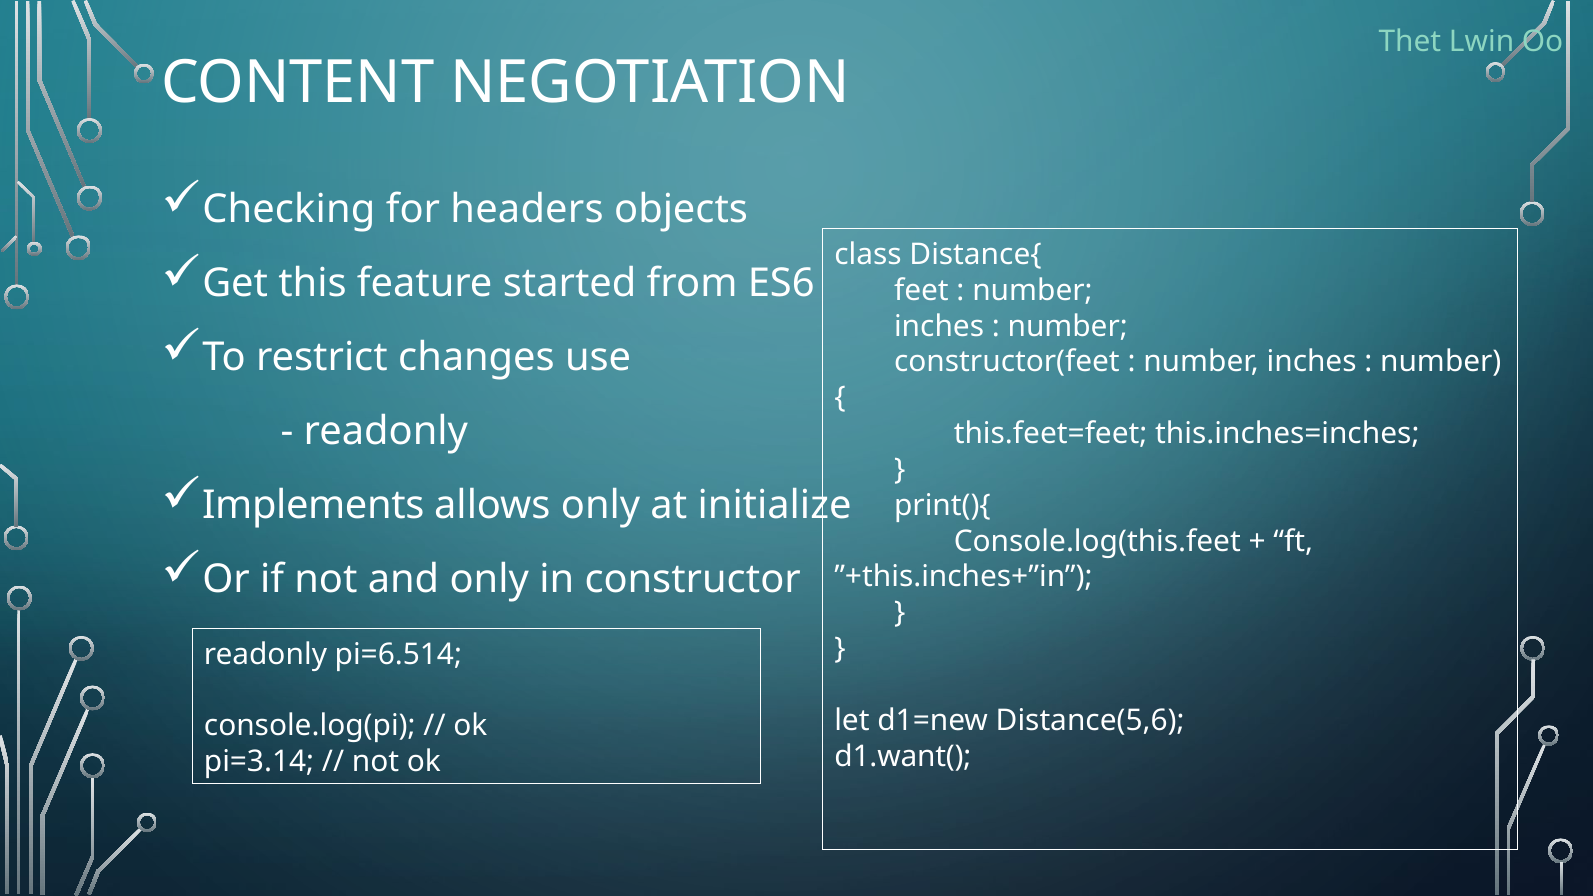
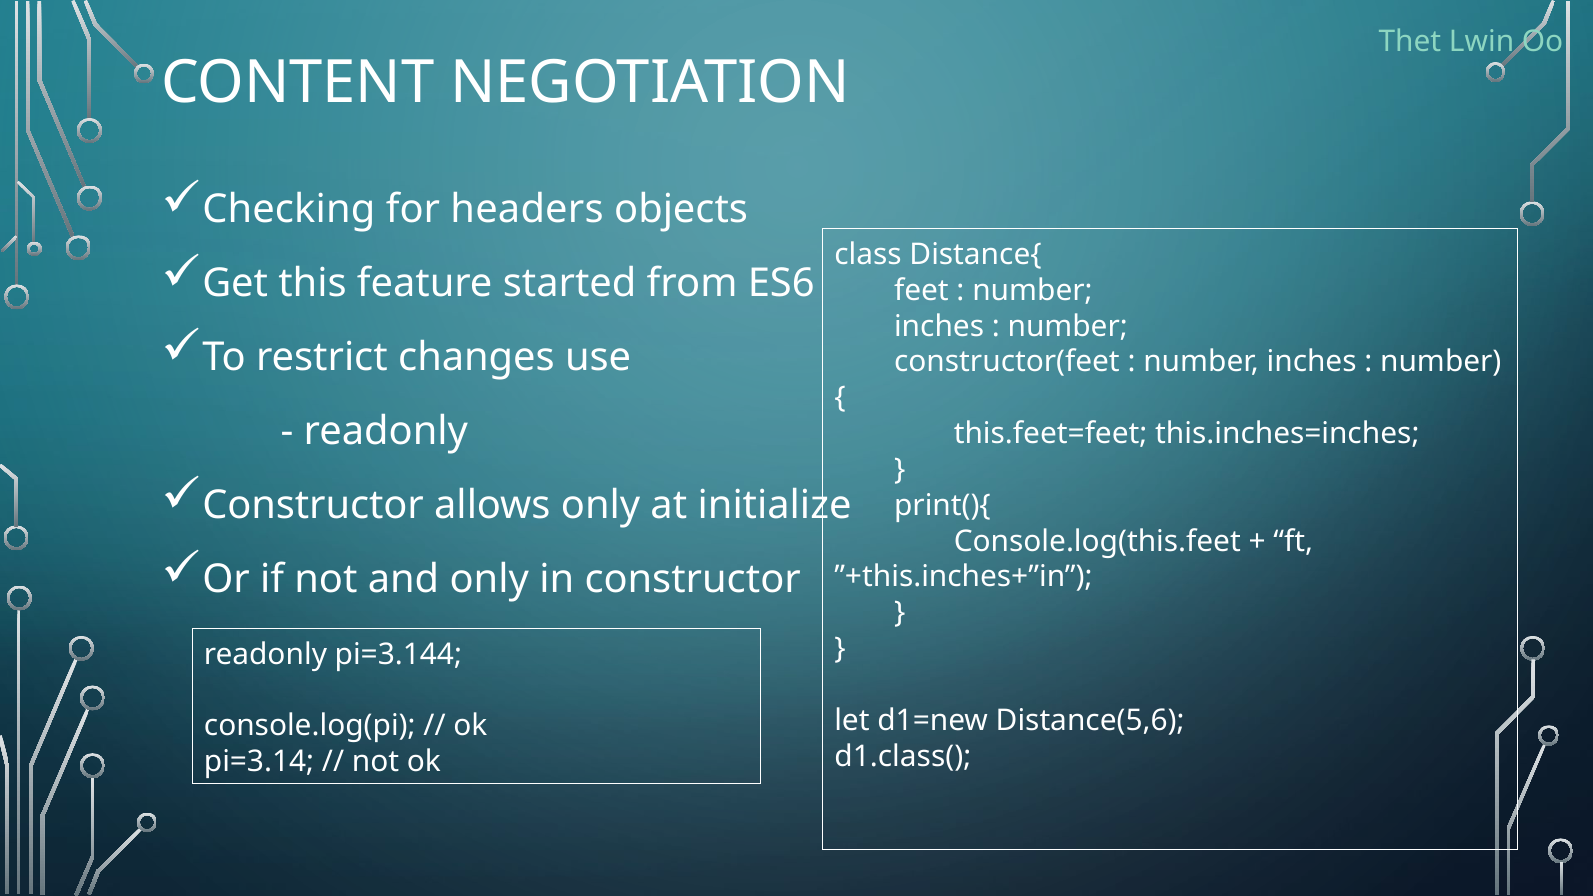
Implements at (313, 505): Implements -> Constructor
pi=6.514: pi=6.514 -> pi=3.144
d1.want(: d1.want( -> d1.class(
